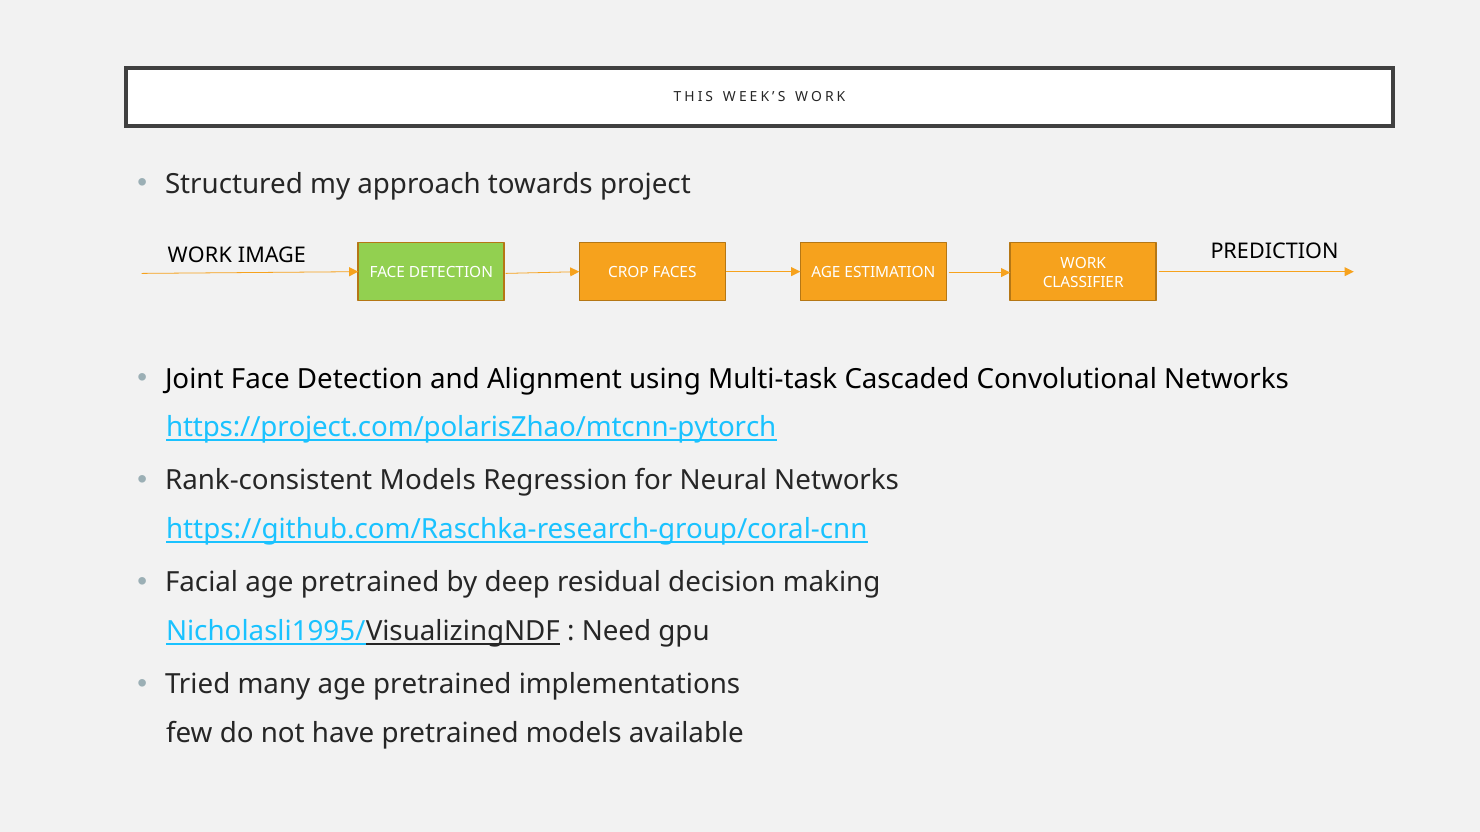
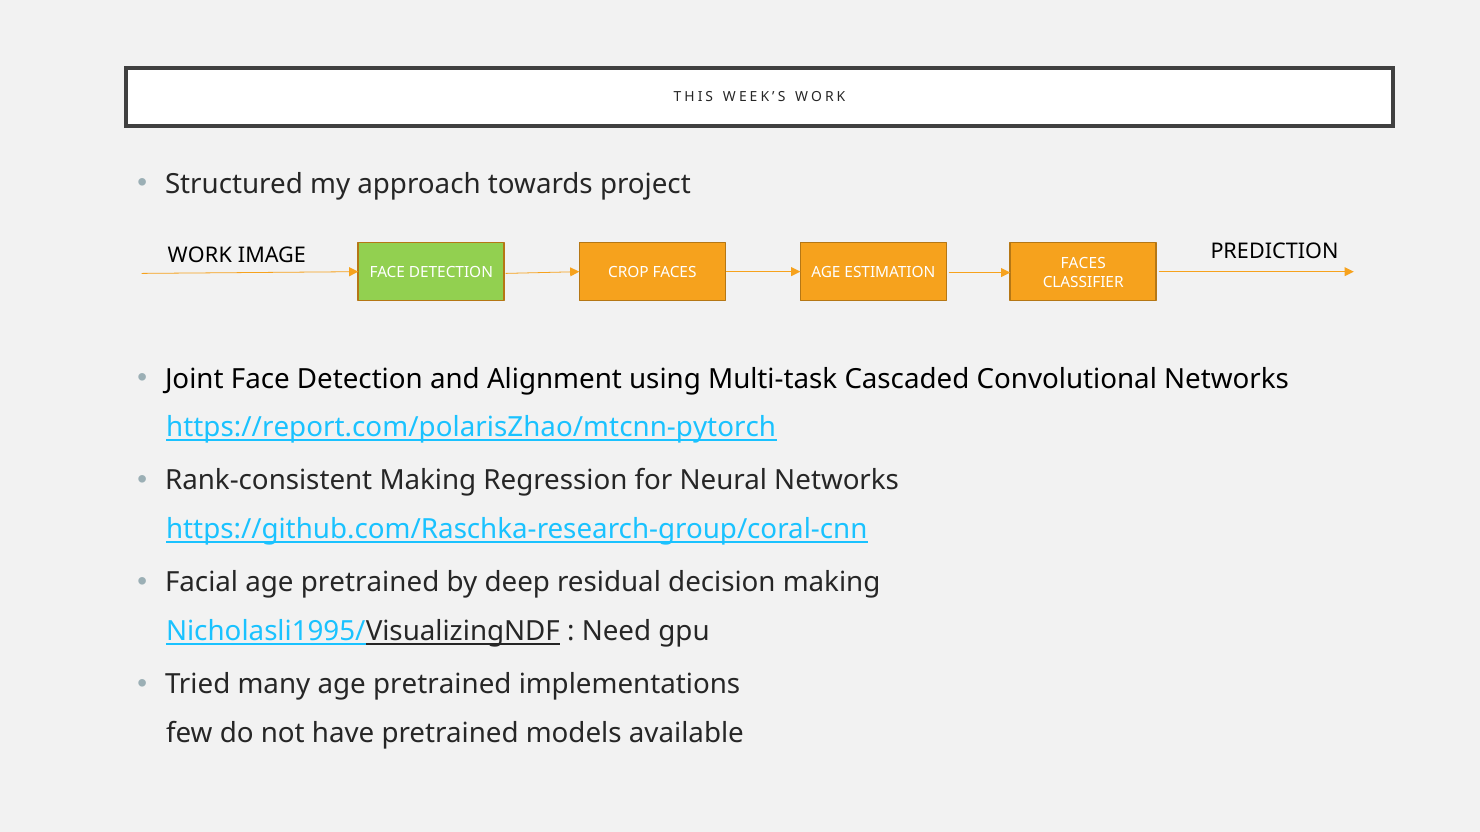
WORK at (1083, 264): WORK -> FACES
https://project.com/polarisZhao/mtcnn-pytorch: https://project.com/polarisZhao/mtcnn-pytorch -> https://report.com/polarisZhao/mtcnn-pytorch
Rank-consistent Models: Models -> Making
